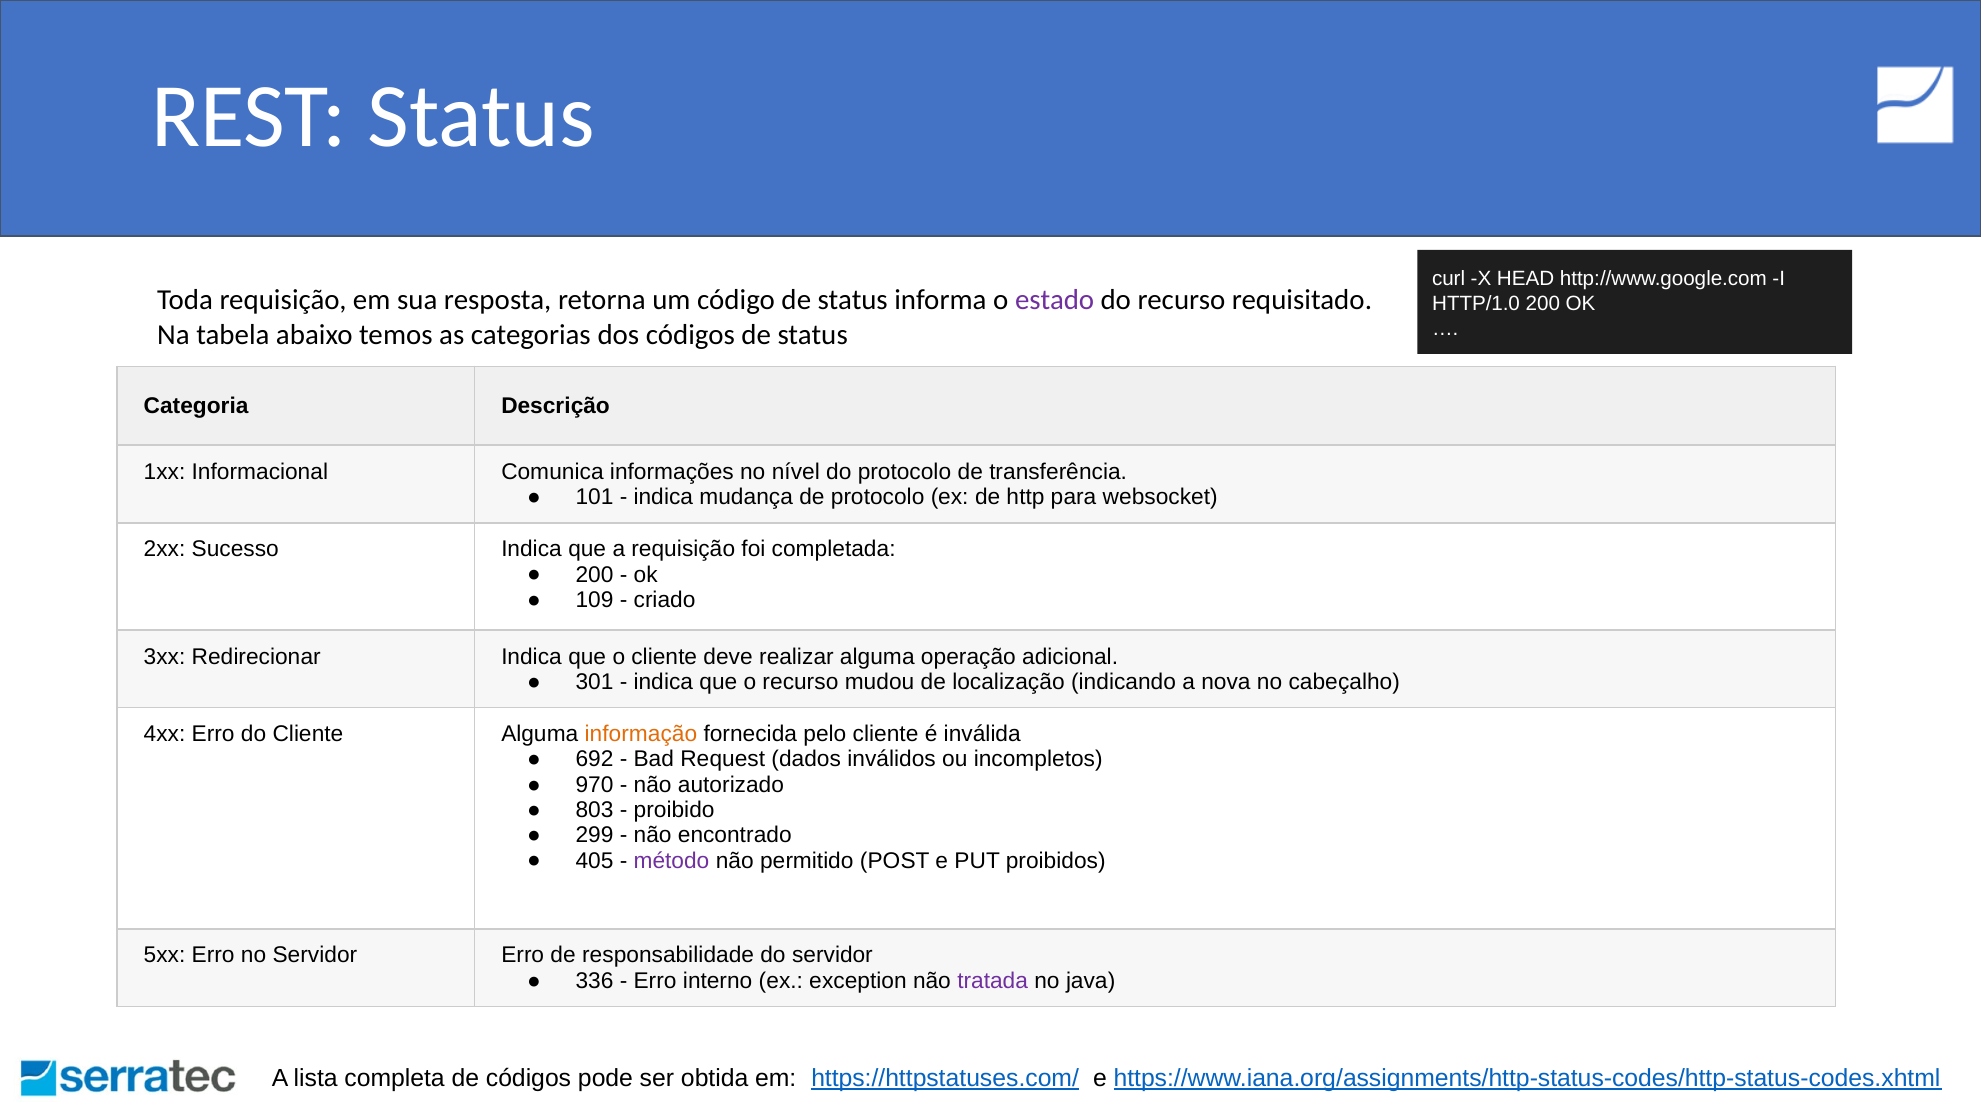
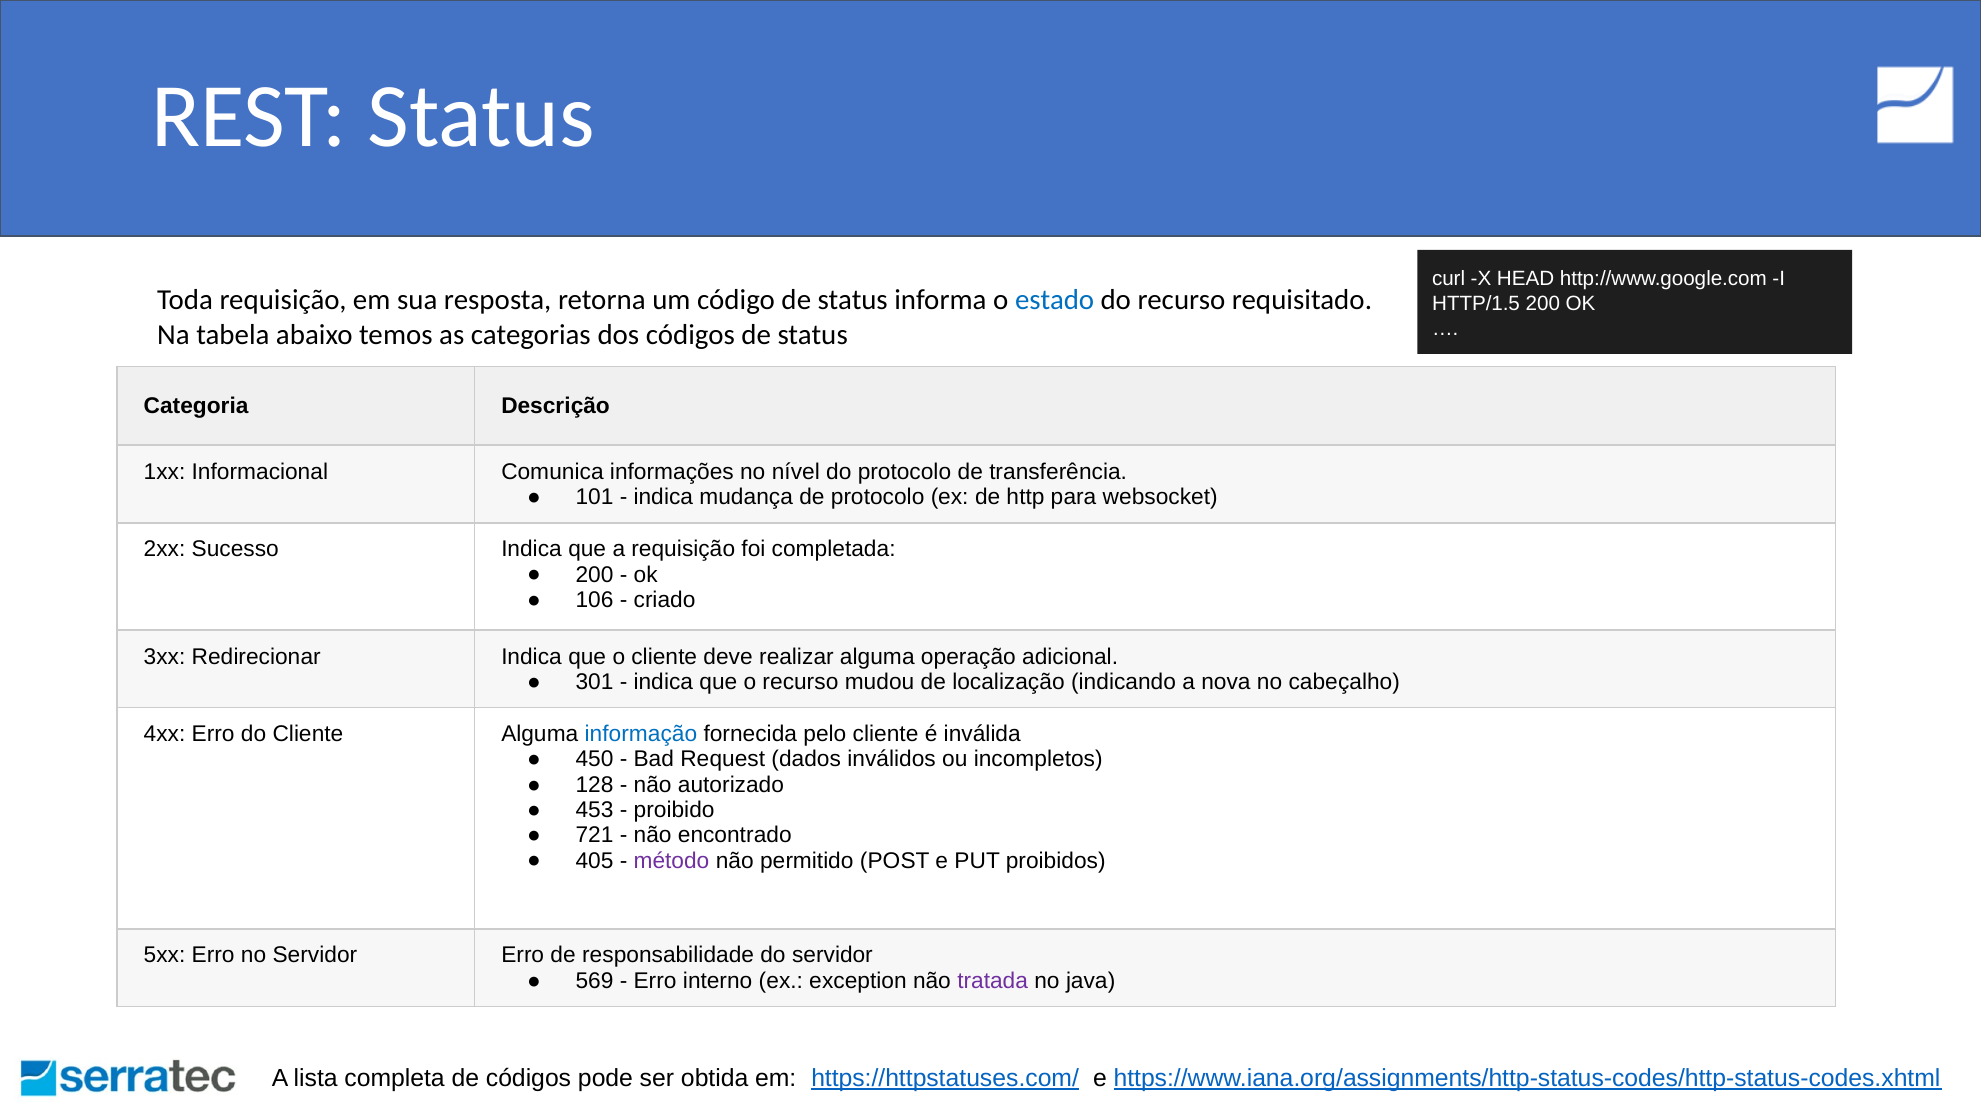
estado colour: purple -> blue
HTTP/1.0: HTTP/1.0 -> HTTP/1.5
109: 109 -> 106
informação colour: orange -> blue
692: 692 -> 450
970: 970 -> 128
803: 803 -> 453
299: 299 -> 721
336: 336 -> 569
